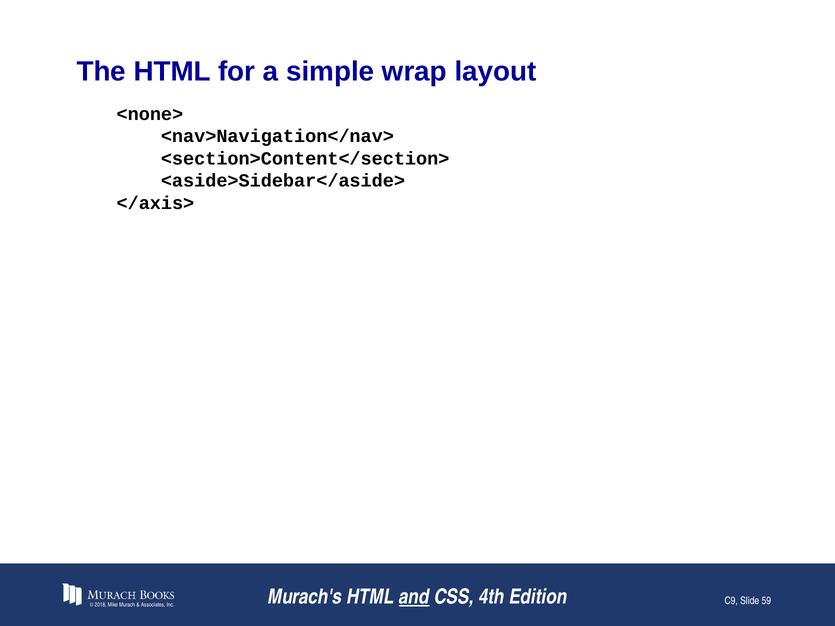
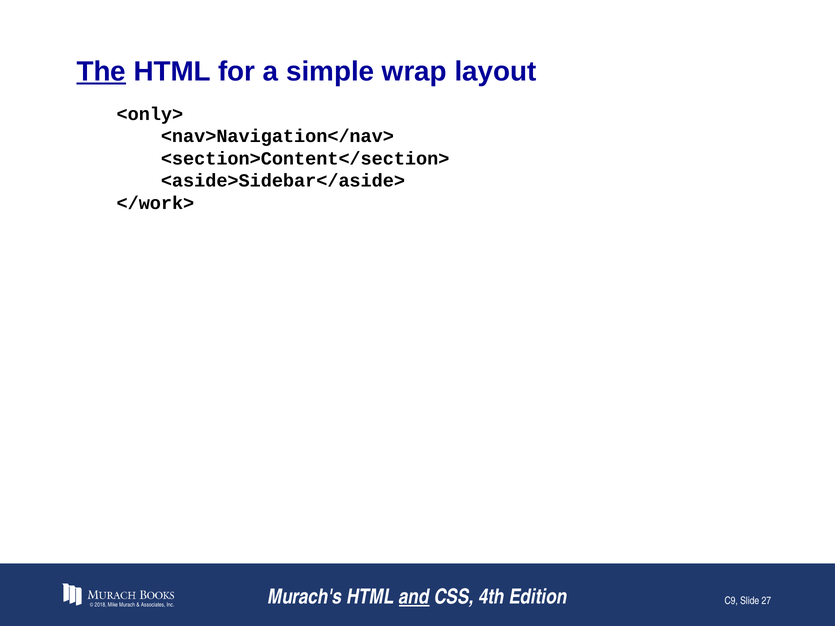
The underline: none -> present
<none>: <none> -> <only>
</axis>: </axis> -> </work>
59: 59 -> 27
